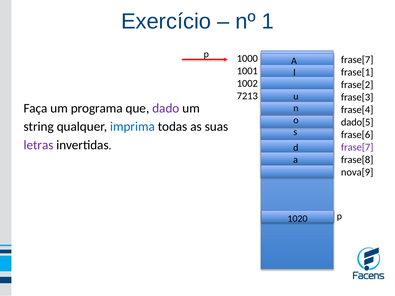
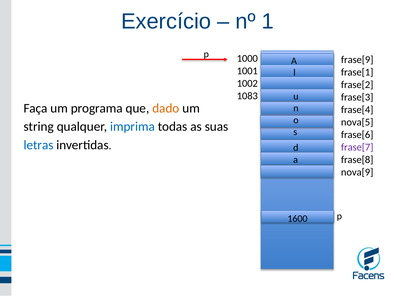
frase[7 at (357, 60): frase[7 -> frase[9
7213: 7213 -> 1083
dado colour: purple -> orange
dado[5: dado[5 -> nova[5
letras colour: purple -> blue
1020: 1020 -> 1600
